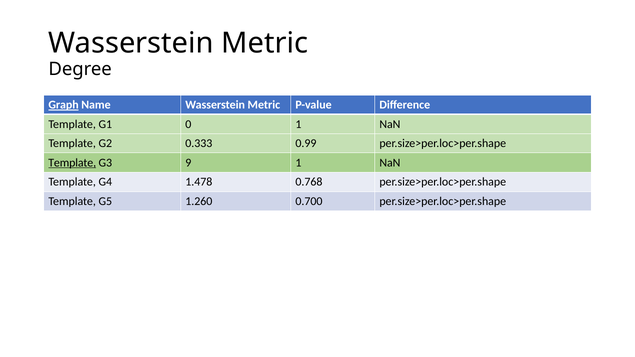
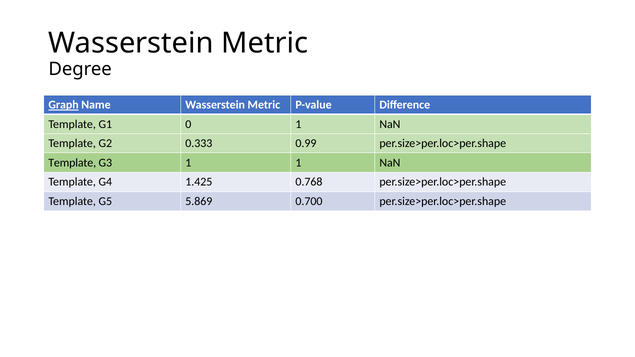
Template at (72, 163) underline: present -> none
G3 9: 9 -> 1
1.478: 1.478 -> 1.425
1.260: 1.260 -> 5.869
